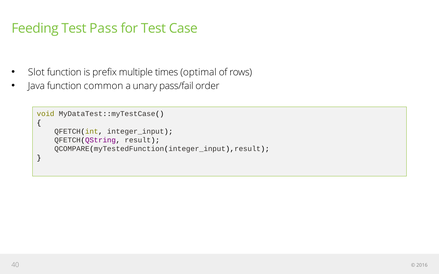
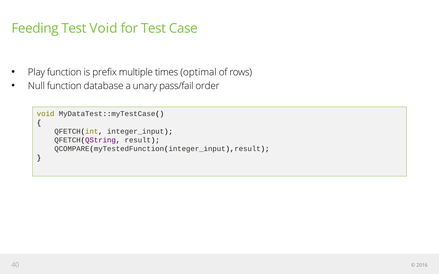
Test Pass: Pass -> Void
Slot: Slot -> Play
Java: Java -> Null
common: common -> database
